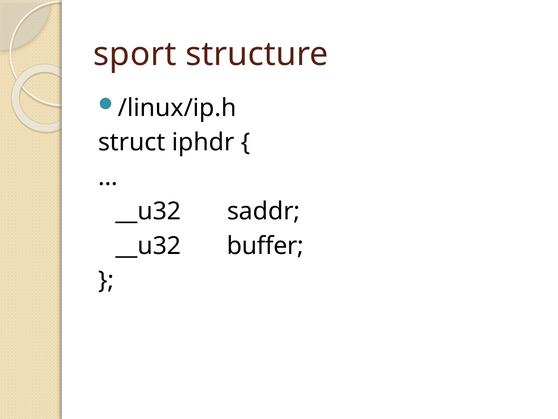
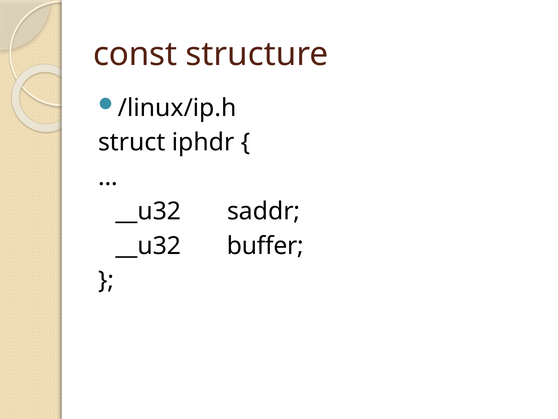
sport: sport -> const
